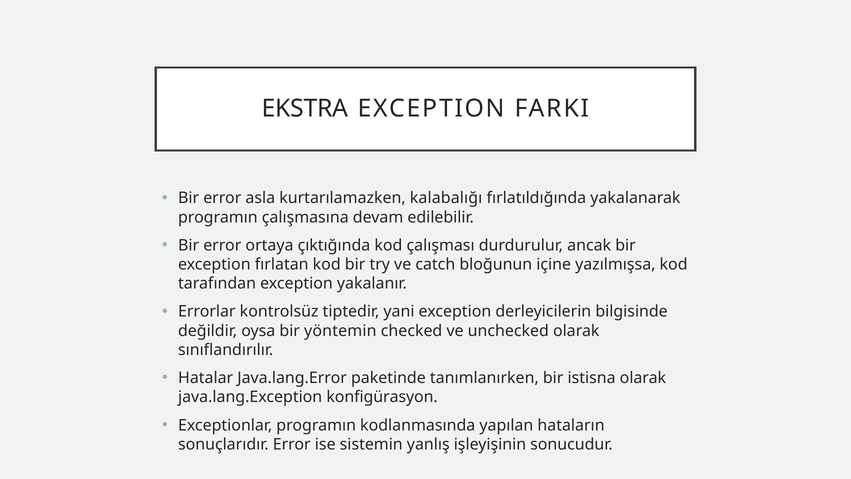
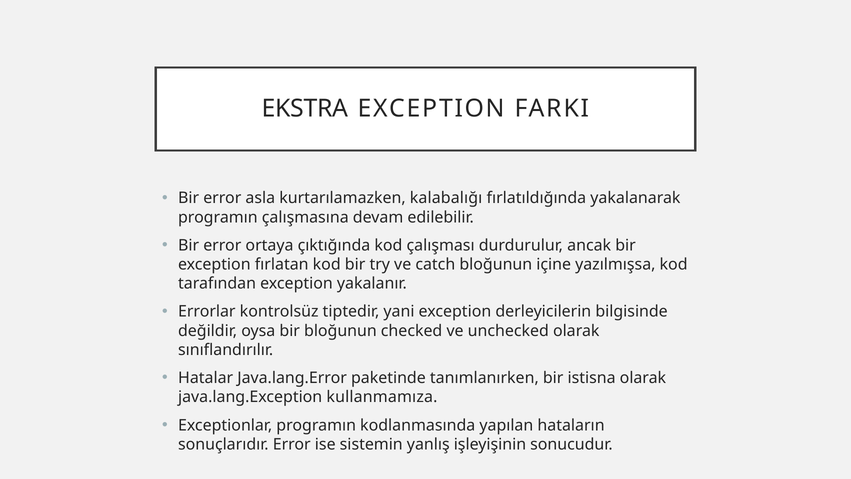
bir yöntemin: yöntemin -> bloğunun
konfigürasyon: konfigürasyon -> kullanmamıza
